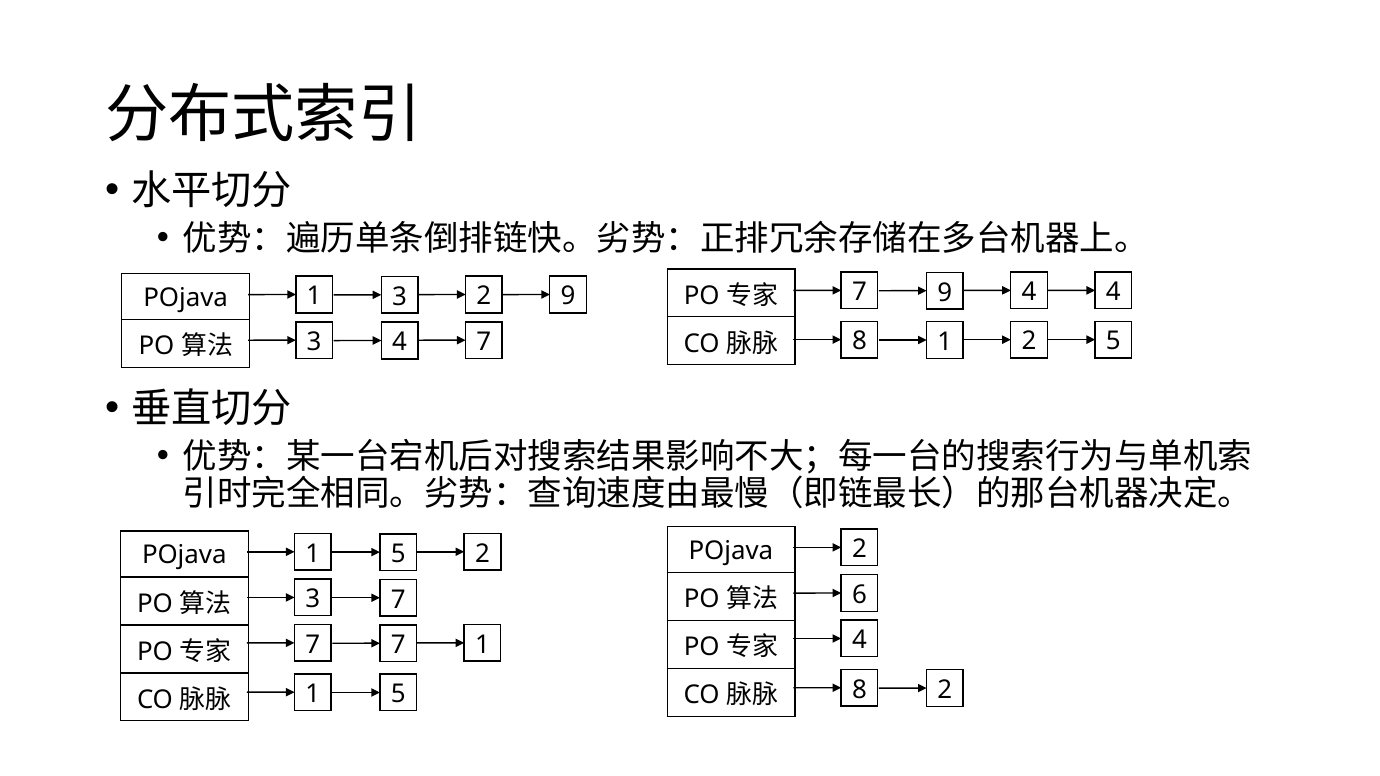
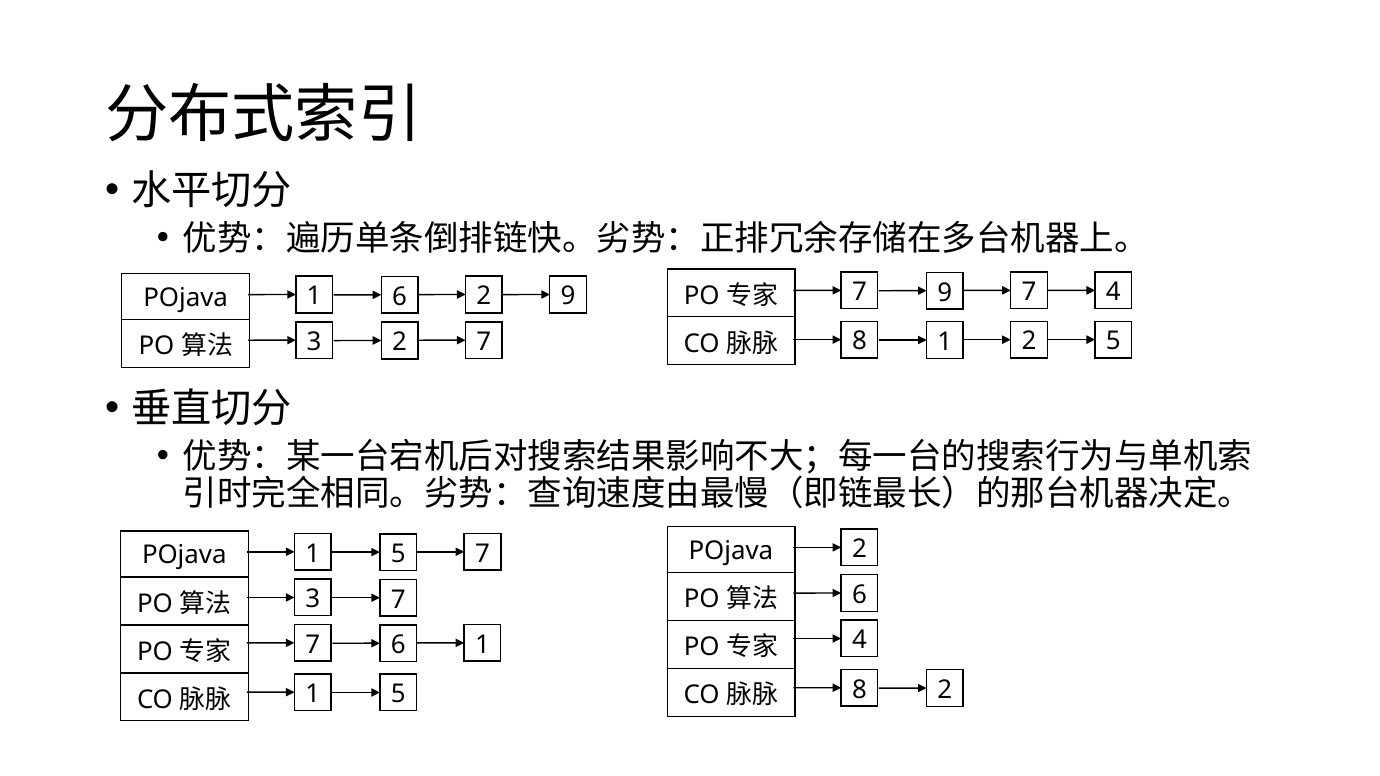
9 4: 4 -> 7
1 3: 3 -> 6
3 4: 4 -> 2
2 at (483, 554): 2 -> 7
7 7: 7 -> 6
